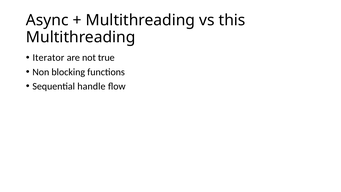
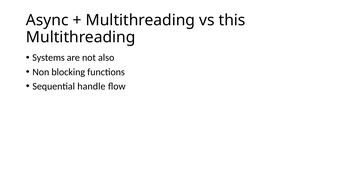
Iterator: Iterator -> Systems
true: true -> also
